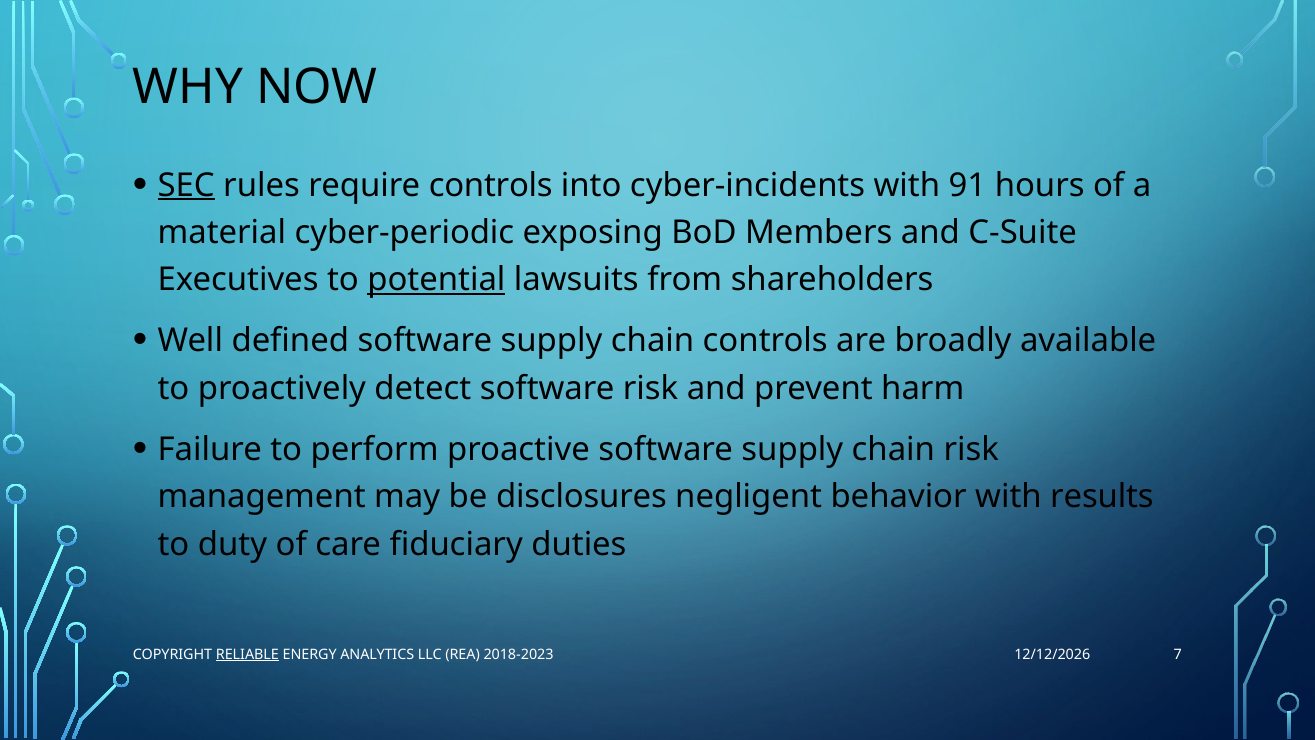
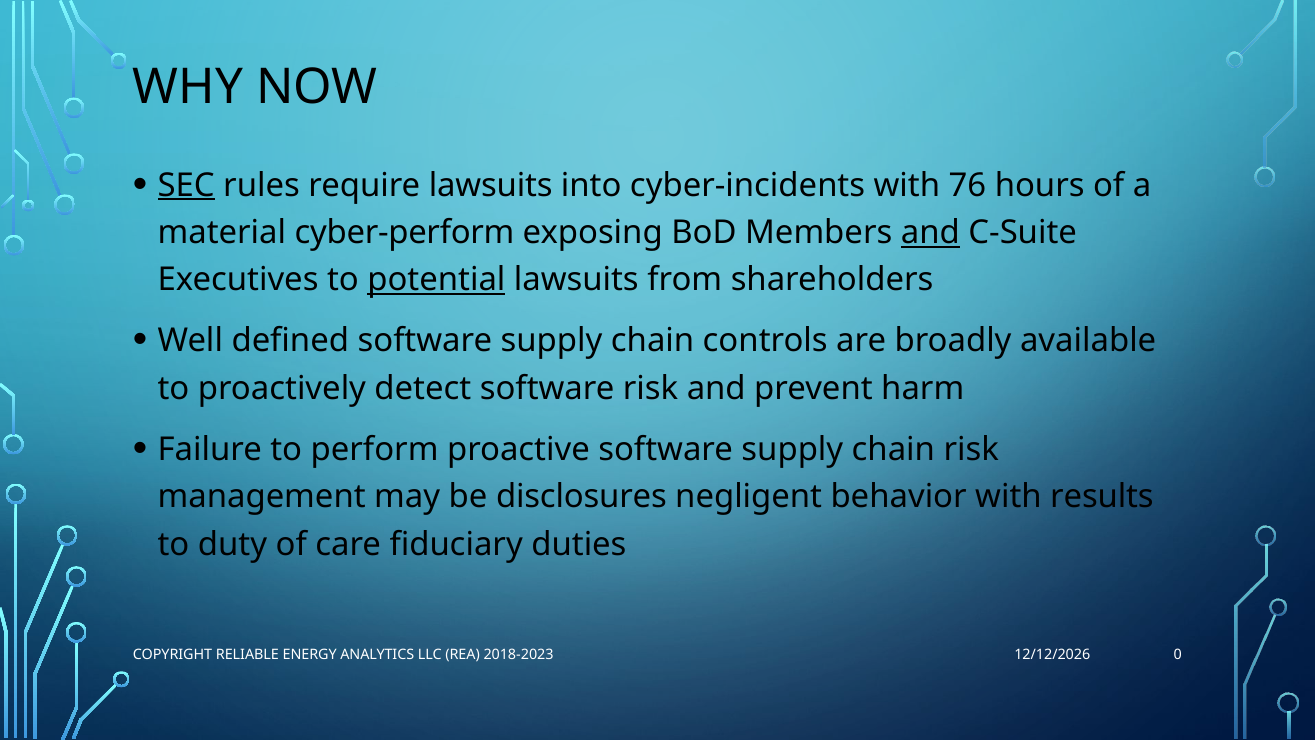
require controls: controls -> lawsuits
91: 91 -> 76
cyber-periodic: cyber-periodic -> cyber-perform
and at (930, 233) underline: none -> present
RELIABLE underline: present -> none
7: 7 -> 0
